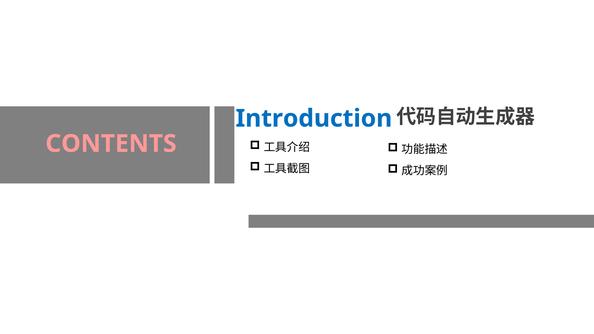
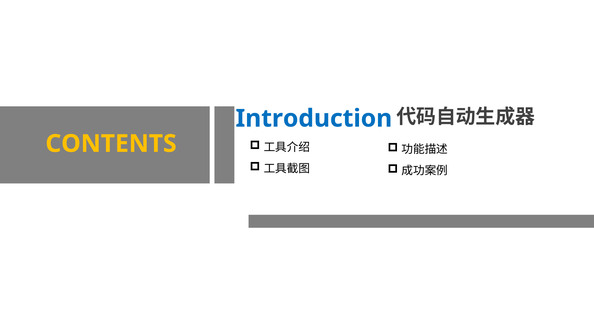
CONTENTS colour: pink -> yellow
